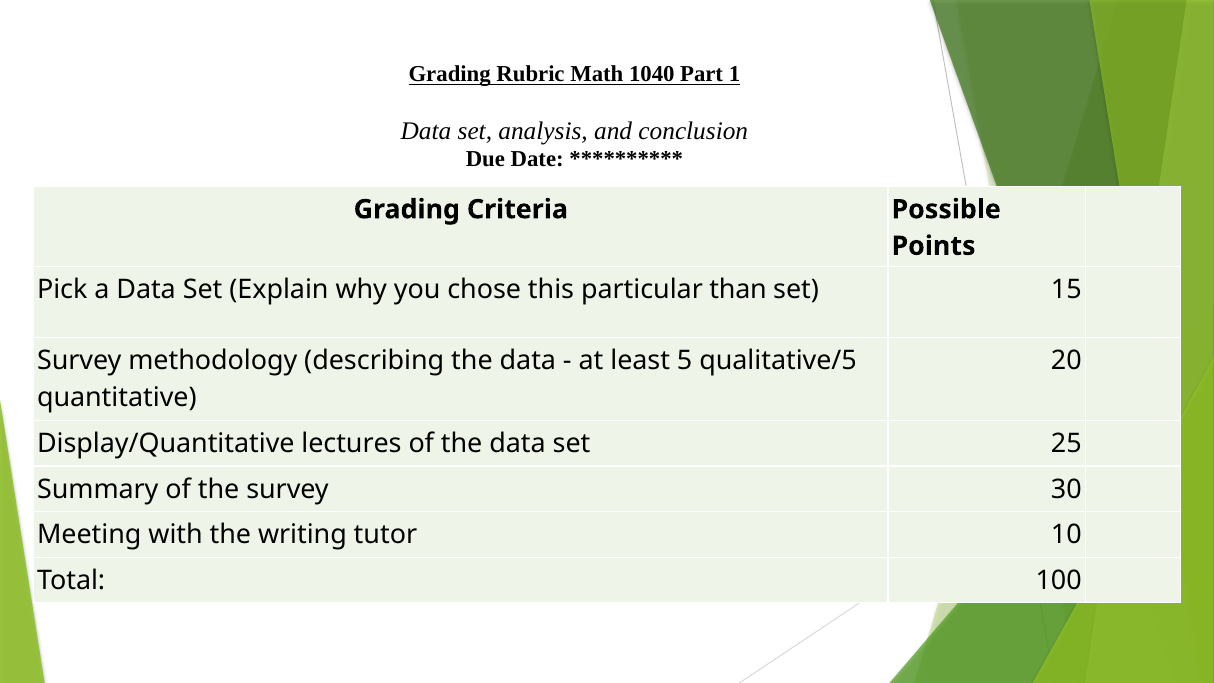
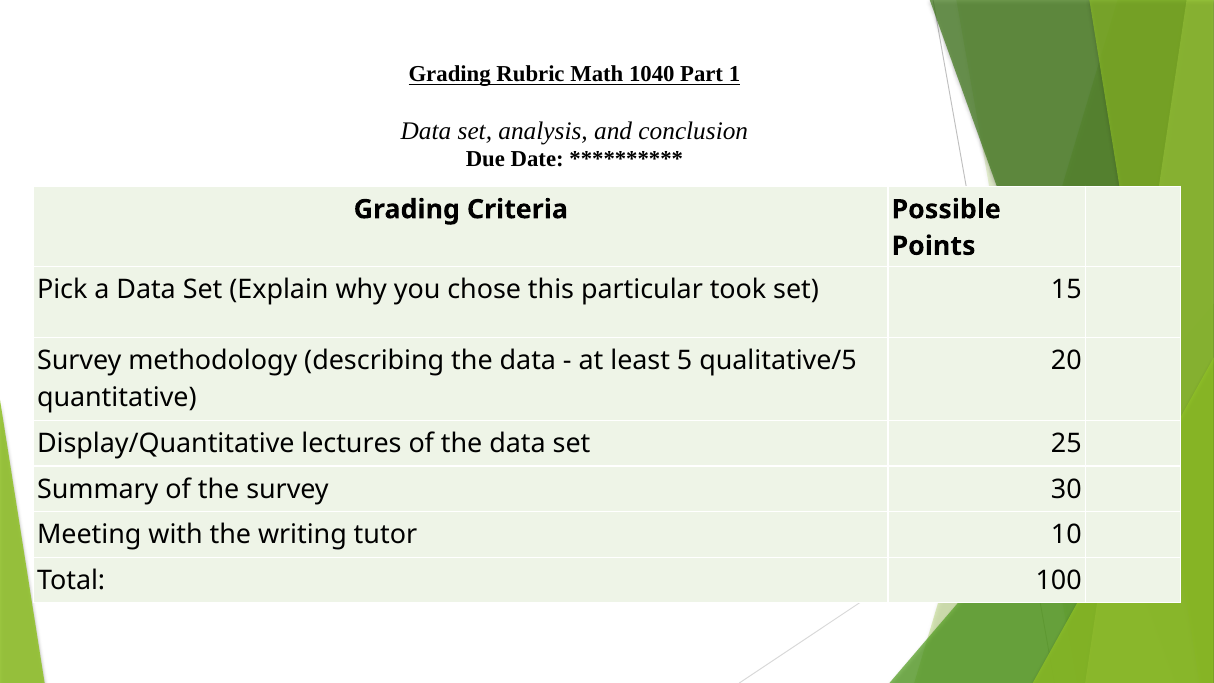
than: than -> took
